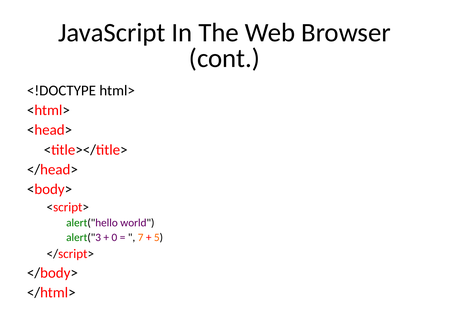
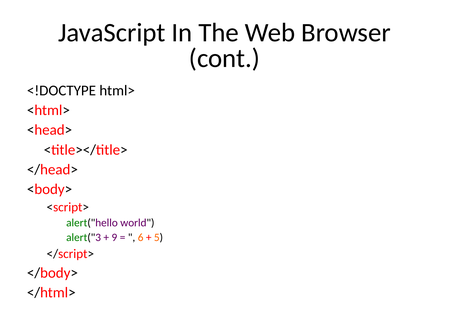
0: 0 -> 9
7: 7 -> 6
